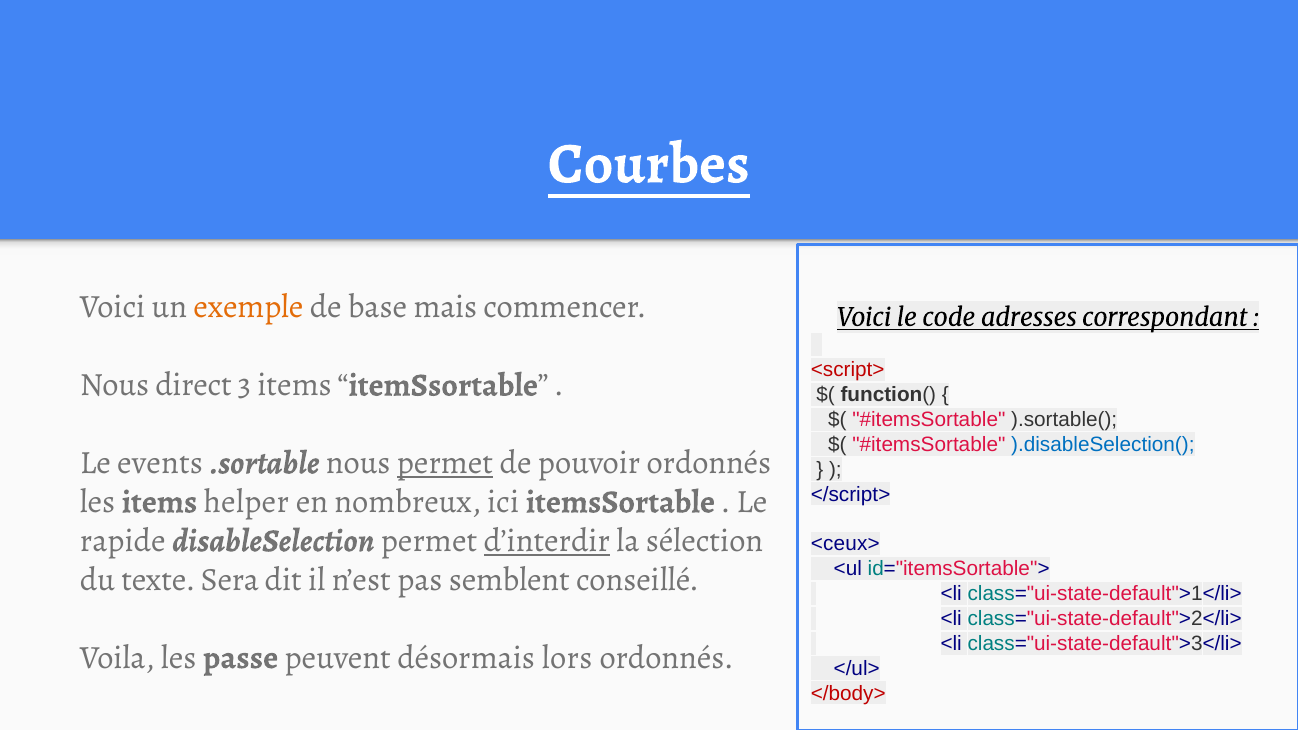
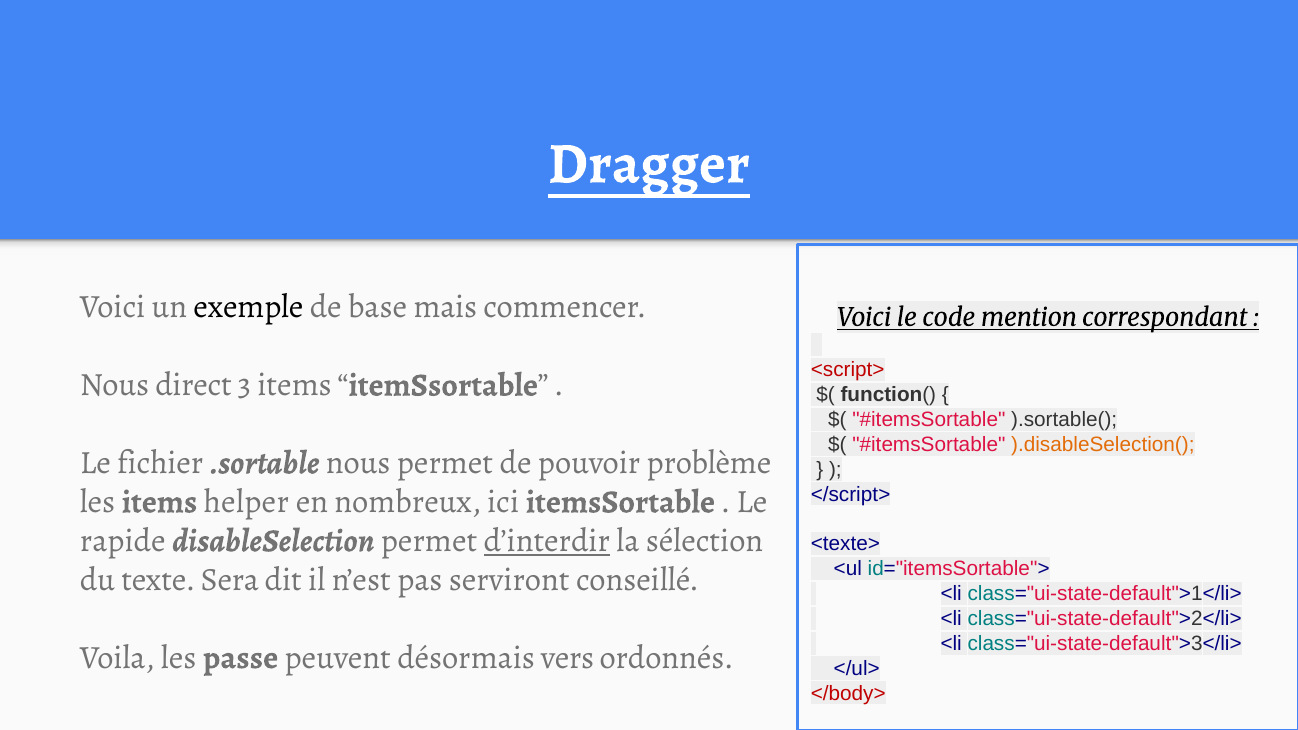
Courbes: Courbes -> Dragger
exemple colour: orange -> black
adresses: adresses -> mention
).disableSelection( colour: blue -> orange
events: events -> fichier
permet at (445, 463) underline: present -> none
pouvoir ordonnés: ordonnés -> problème
<ceux>: <ceux> -> <texte>
semblent: semblent -> serviront
lors: lors -> vers
